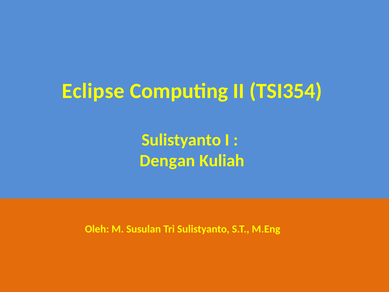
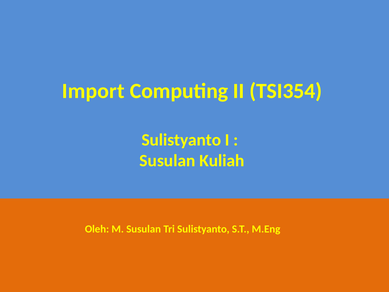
Eclipse: Eclipse -> Import
Dengan at (167, 161): Dengan -> Susulan
